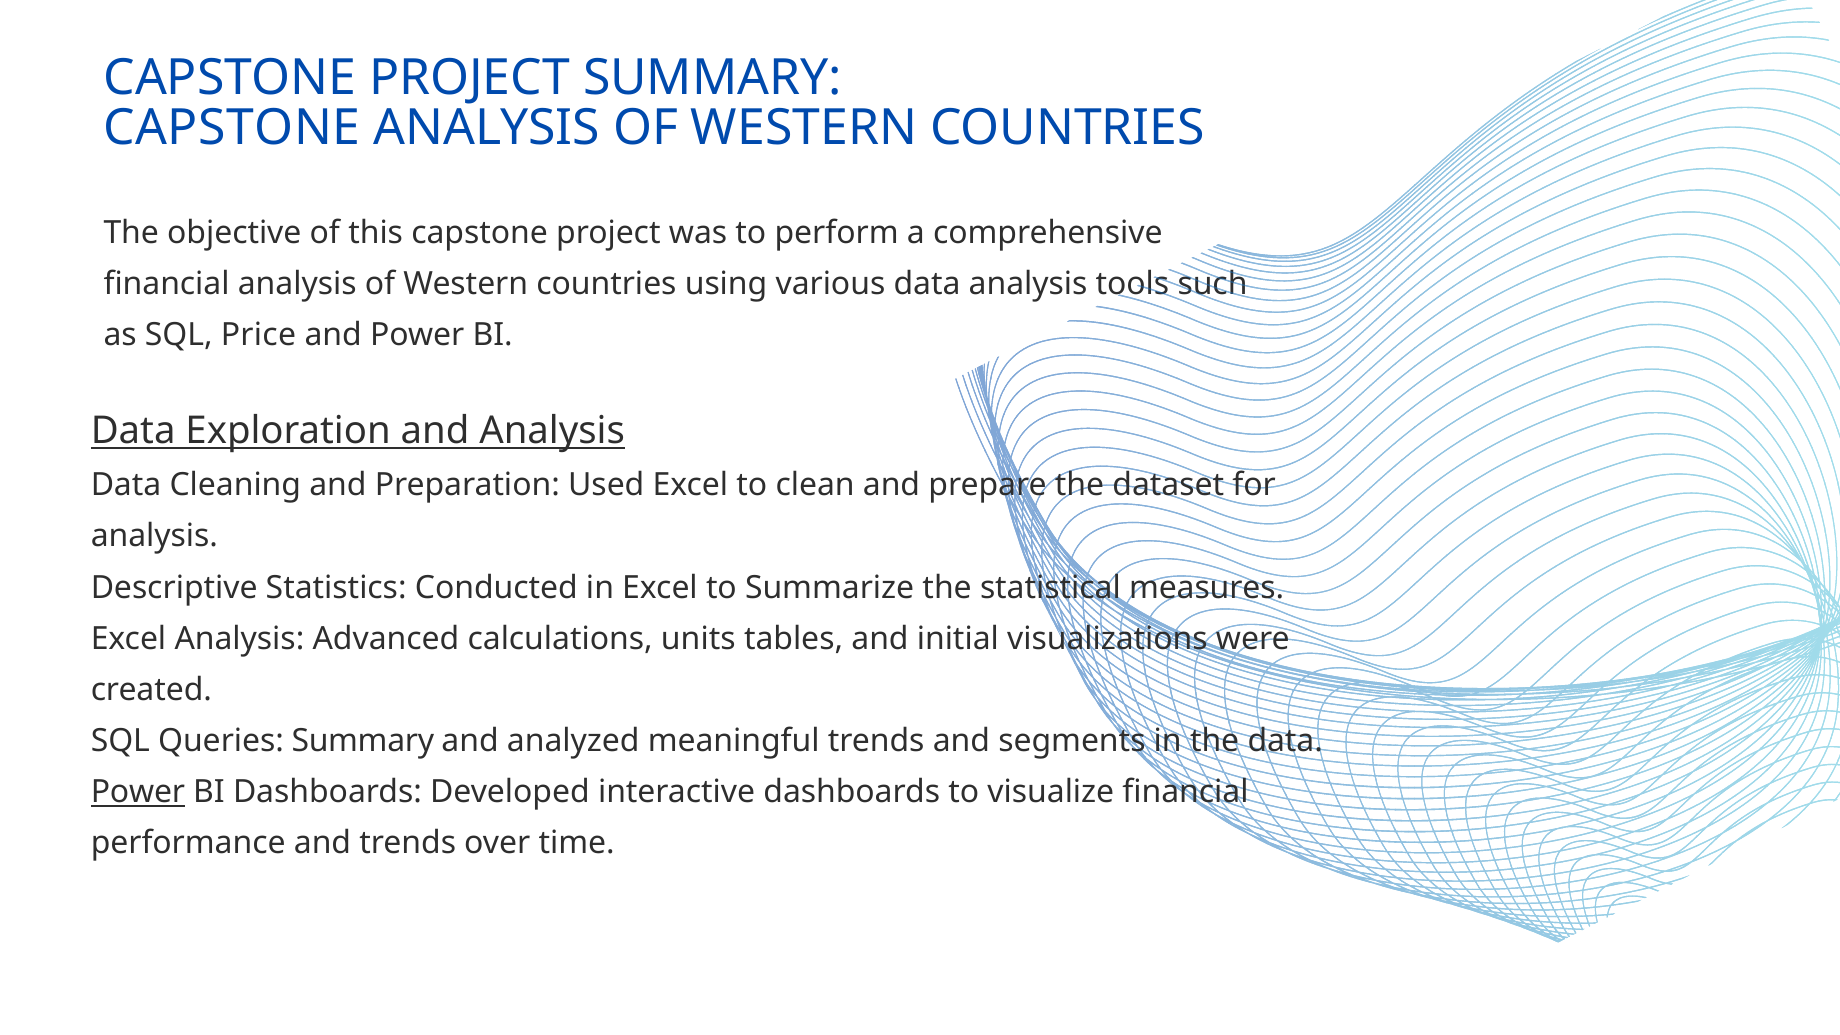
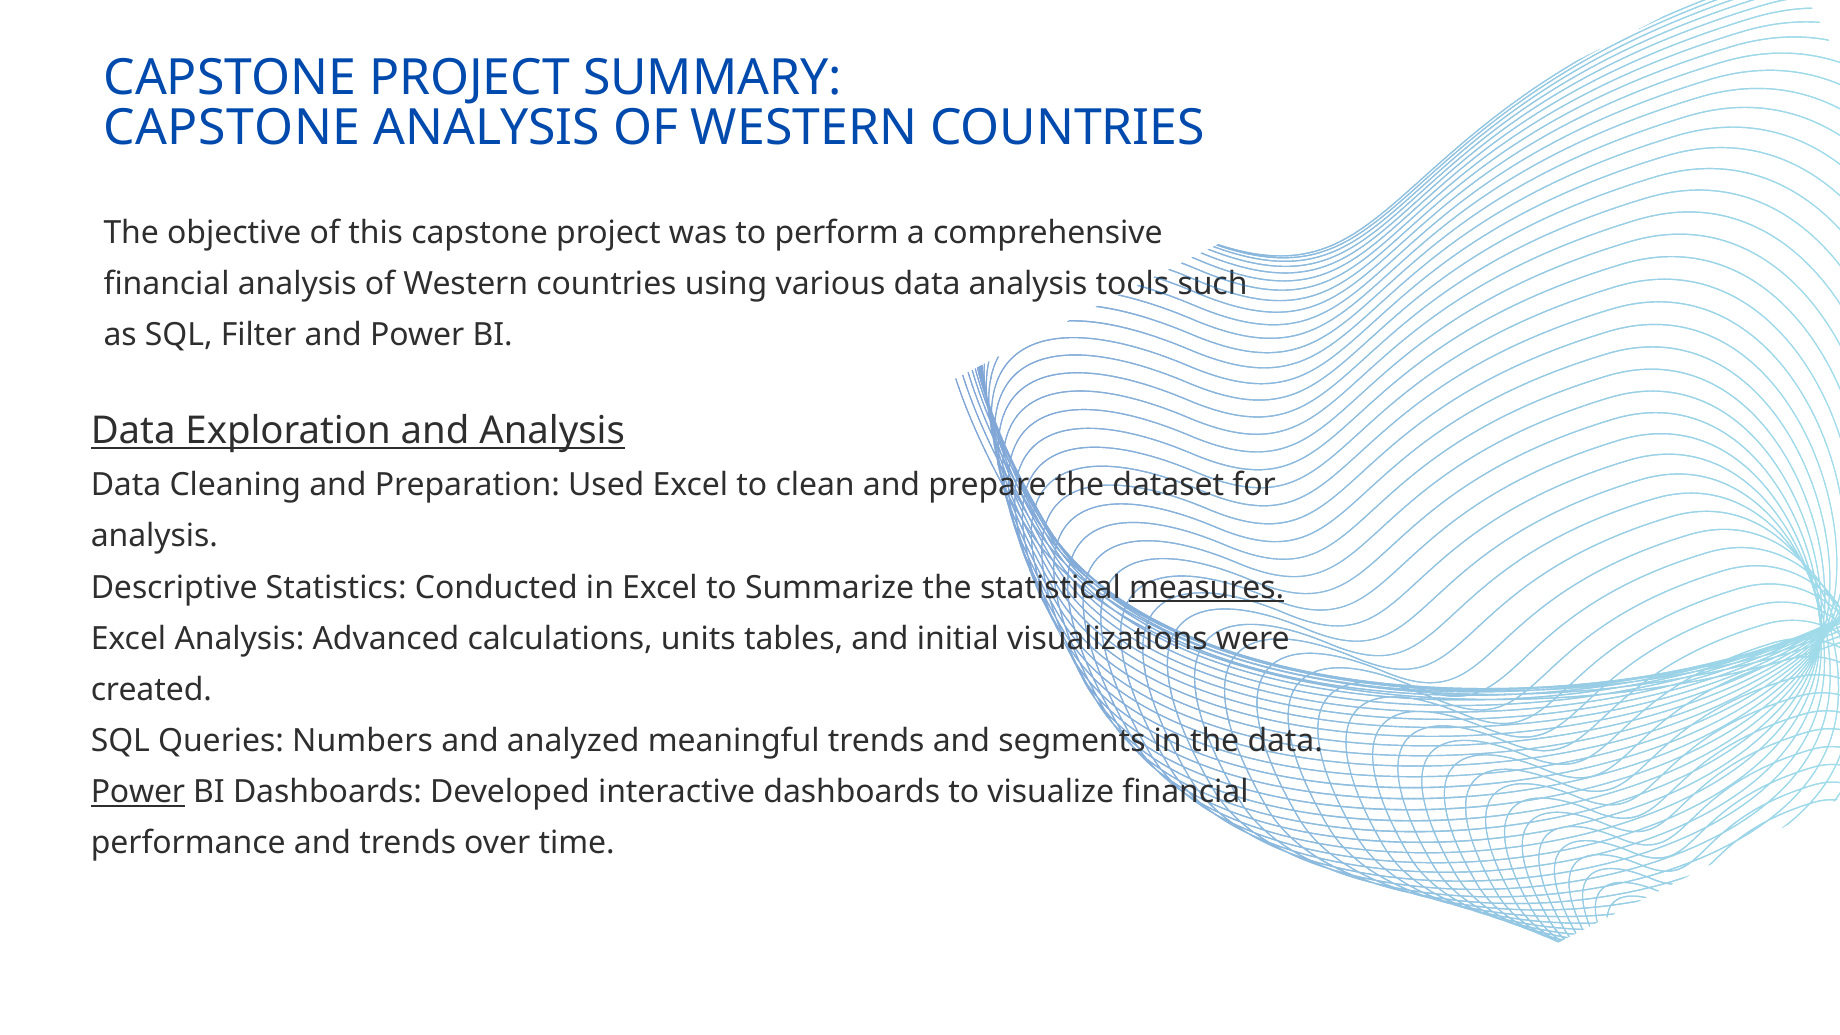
Price: Price -> Filter
measures underline: none -> present
Queries Summary: Summary -> Numbers
